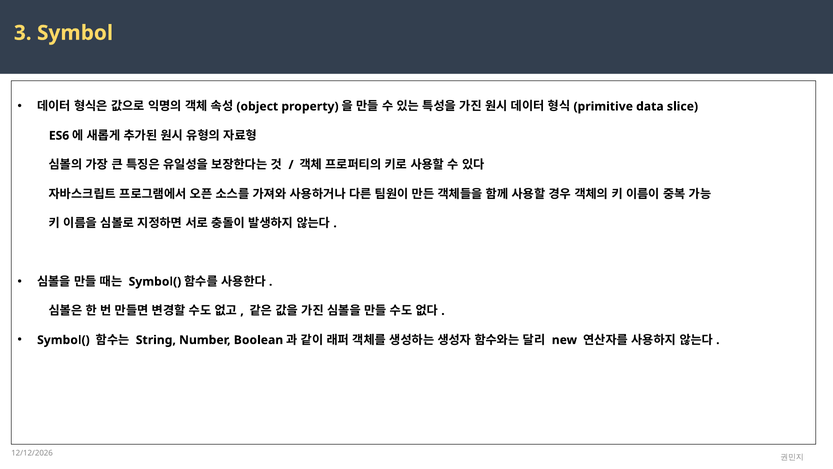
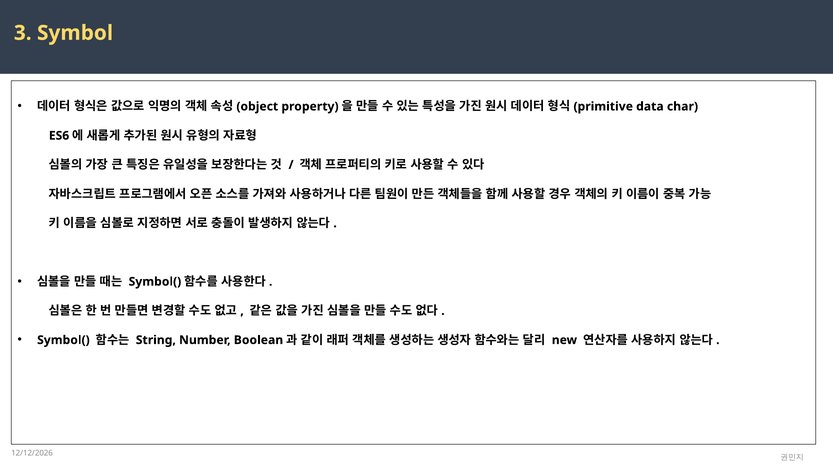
slice: slice -> char
